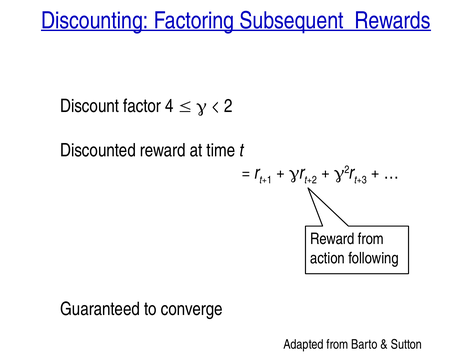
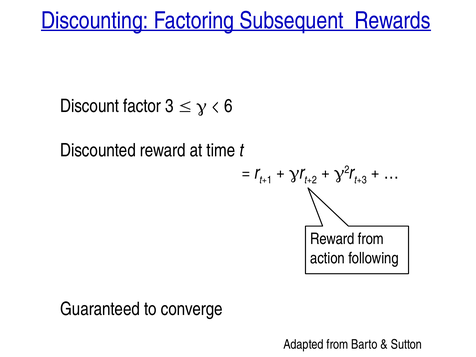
4: 4 -> 3
2: 2 -> 6
